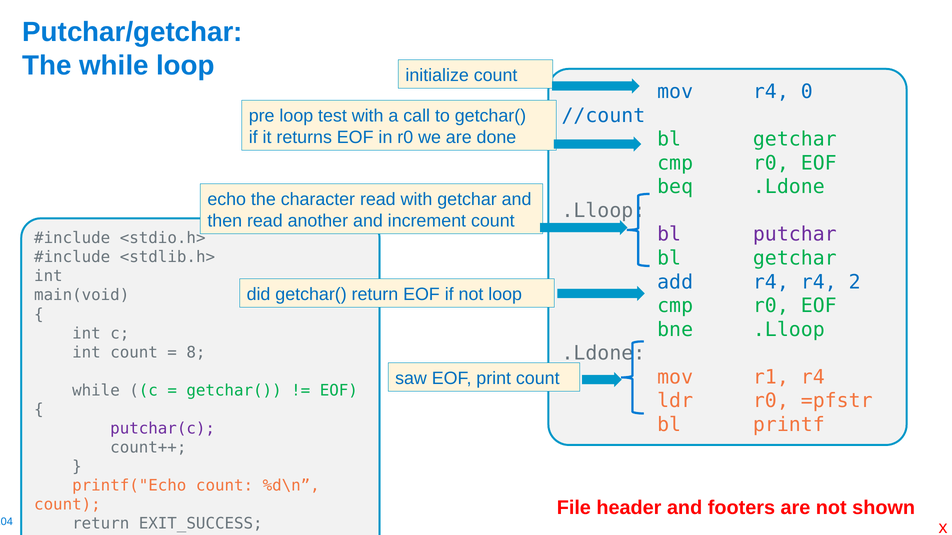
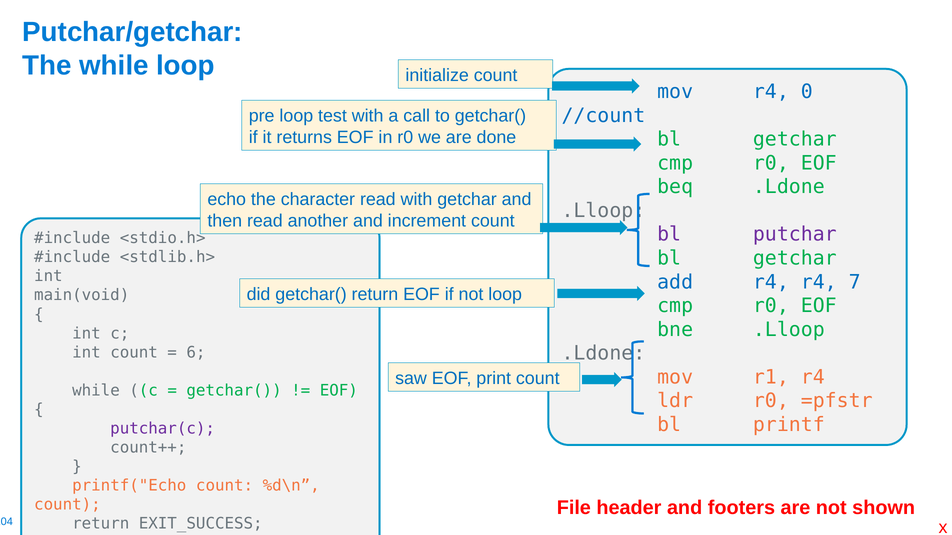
2: 2 -> 7
8: 8 -> 6
